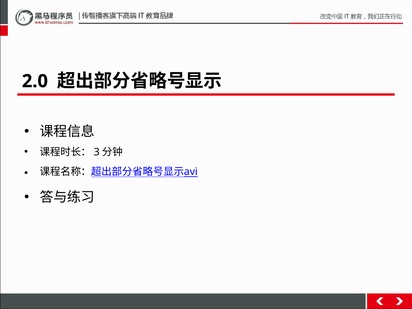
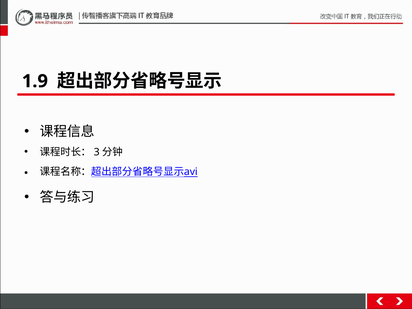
2.0: 2.0 -> 1.9
